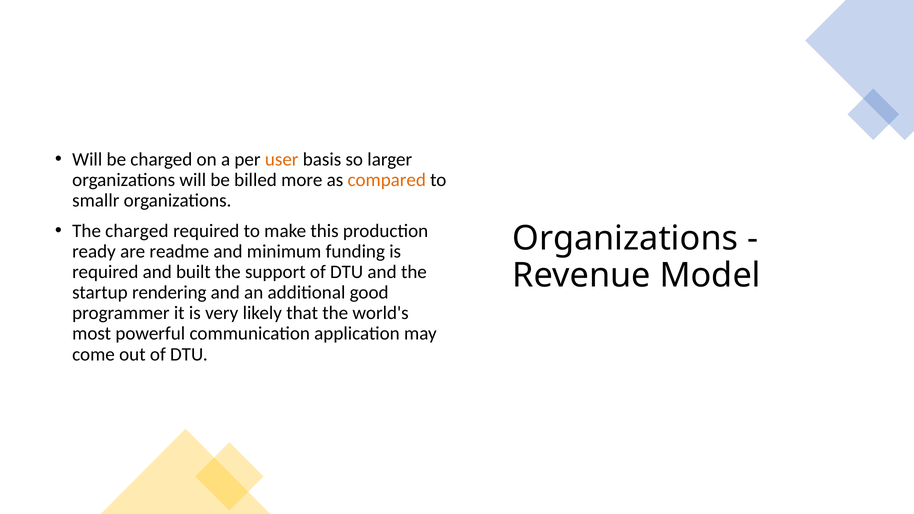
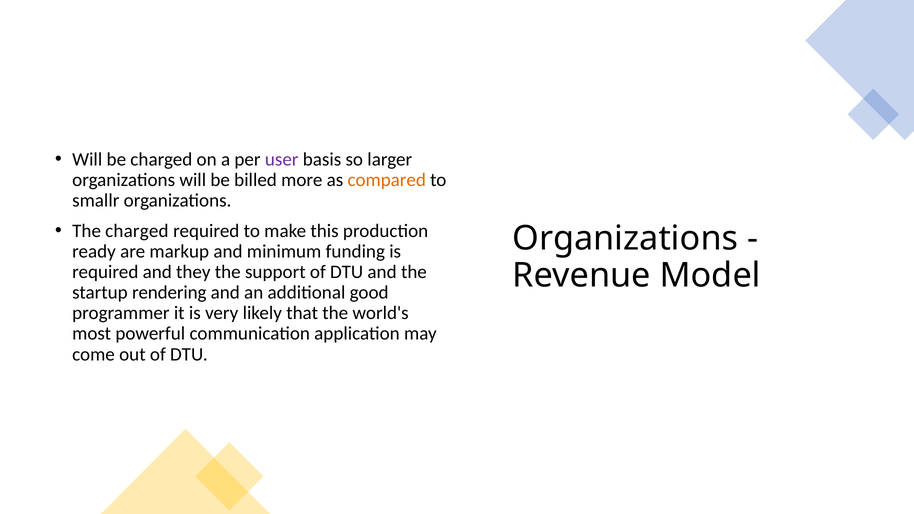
user colour: orange -> purple
readme: readme -> markup
built: built -> they
